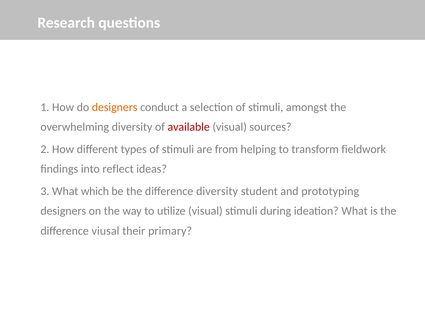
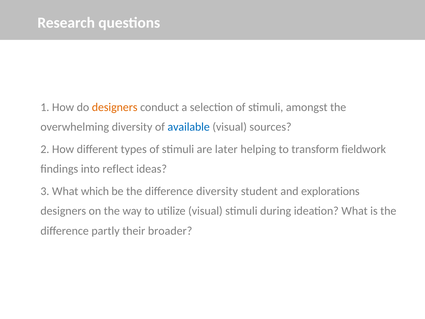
available colour: red -> blue
from: from -> later
prototyping: prototyping -> explorations
viusal: viusal -> partly
primary: primary -> broader
